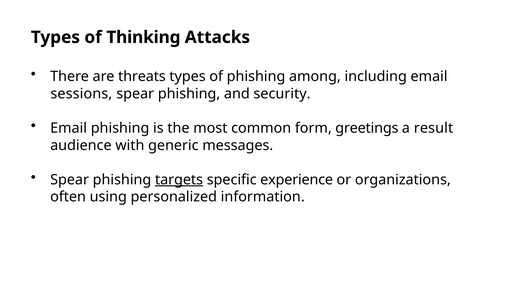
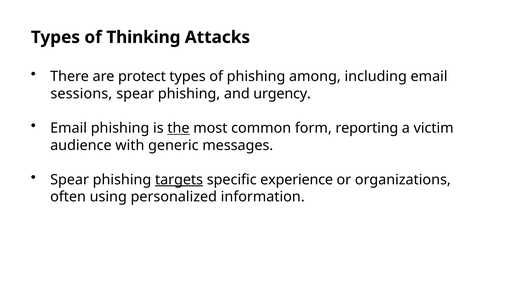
threats: threats -> protect
security: security -> urgency
the underline: none -> present
greetings: greetings -> reporting
result: result -> victim
